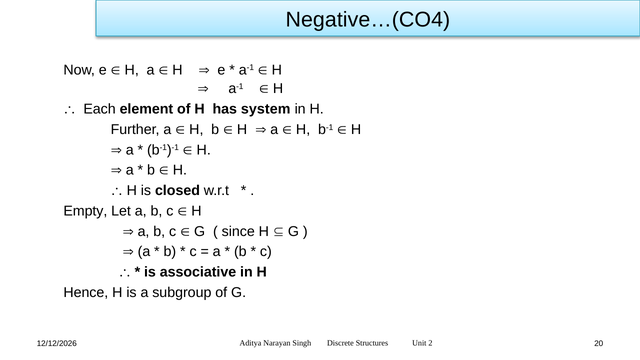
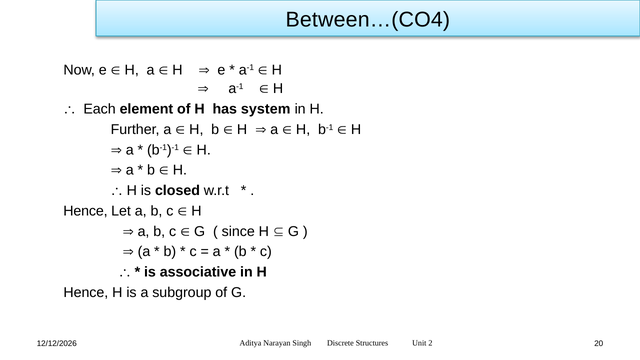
Negative…(CO4: Negative…(CO4 -> Between…(CO4
Empty at (85, 211): Empty -> Hence
